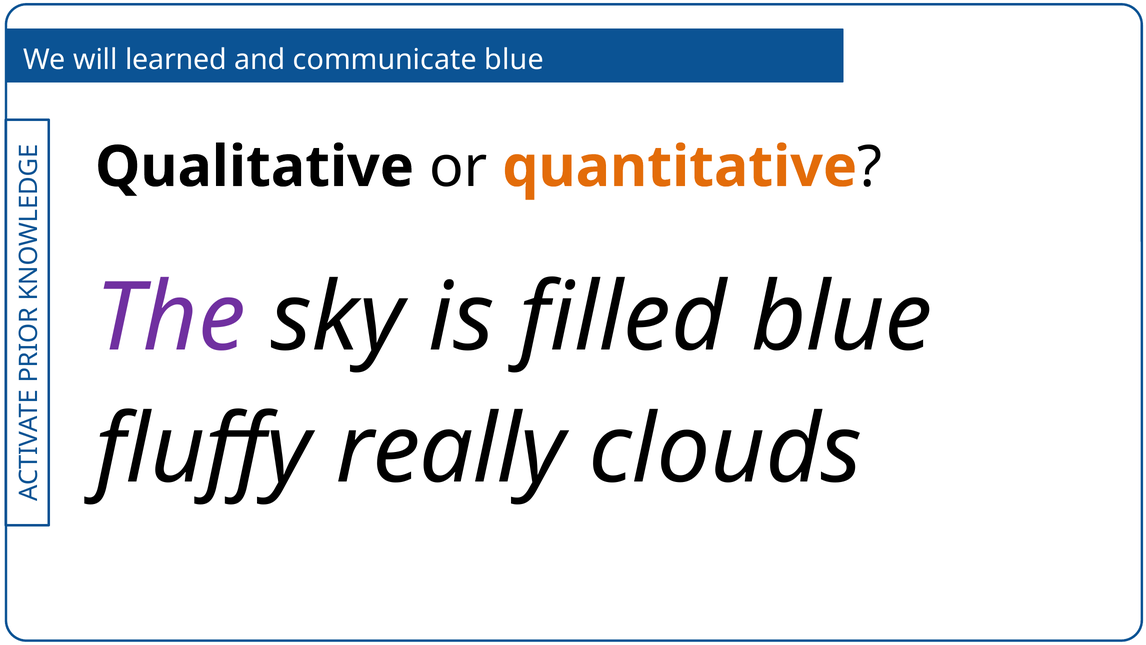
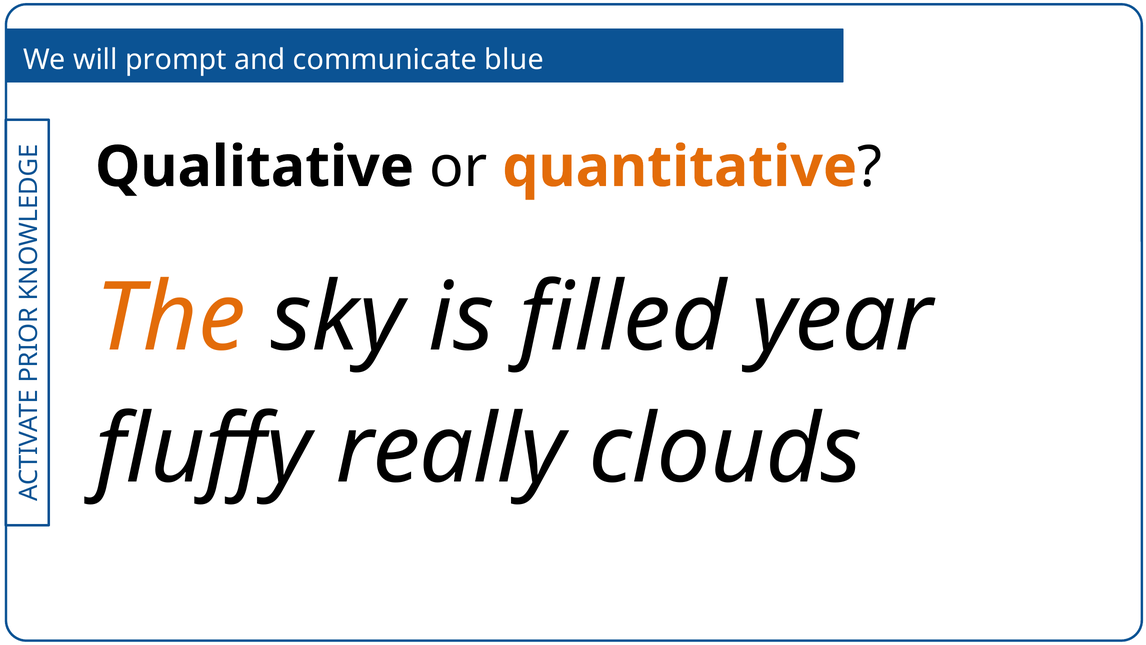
learned: learned -> prompt
The colour: purple -> orange
filled blue: blue -> year
